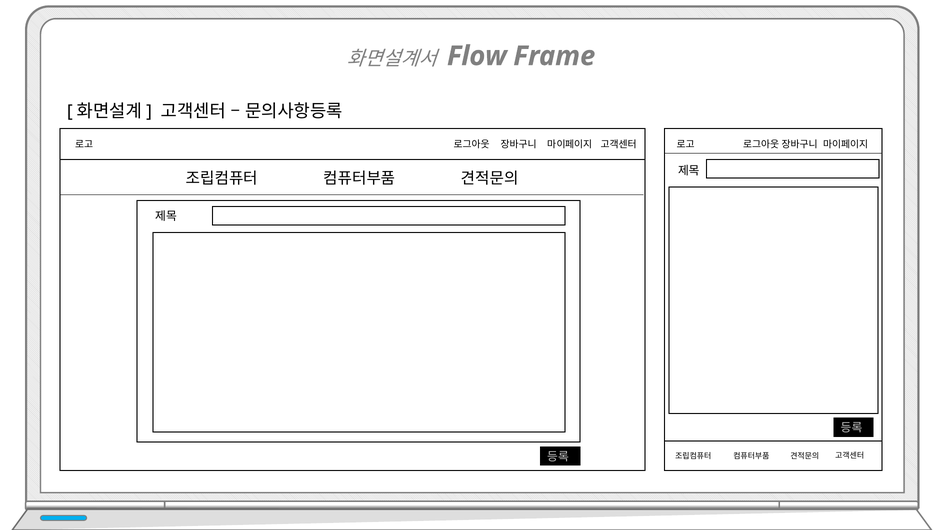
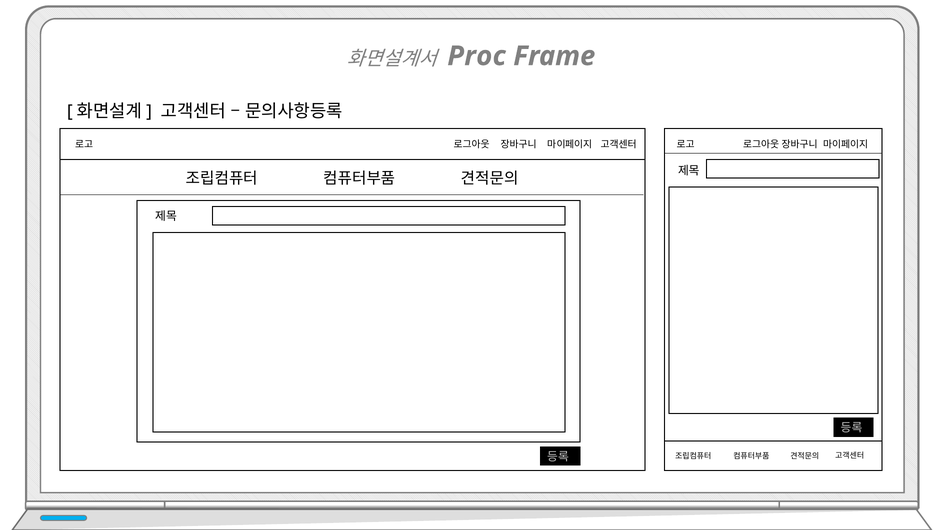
Flow: Flow -> Proc
